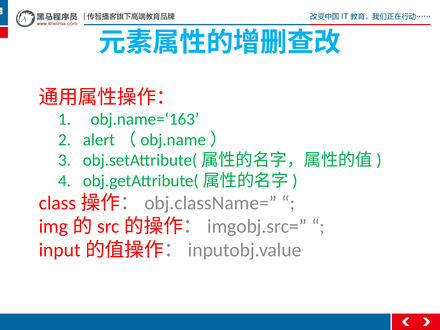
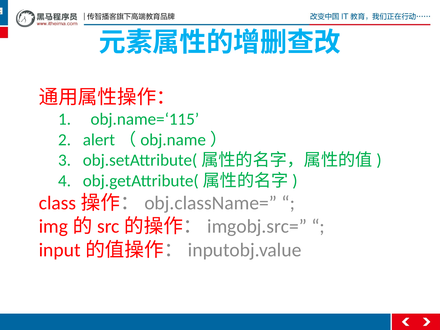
obj.name=‘163: obj.name=‘163 -> obj.name=‘115
